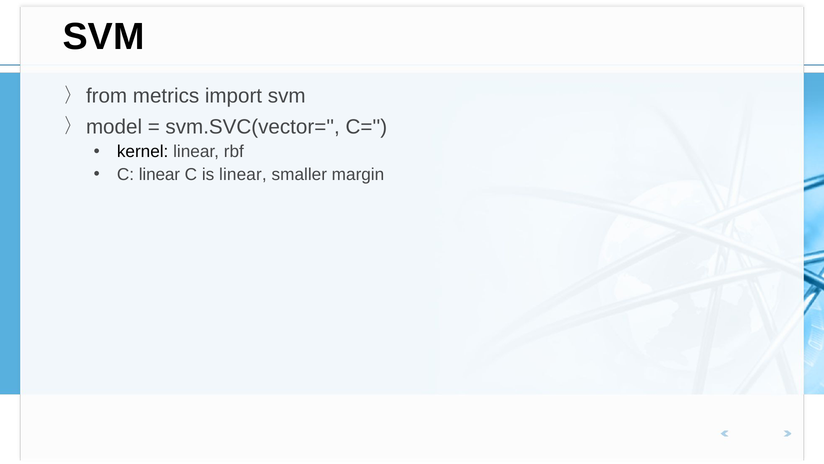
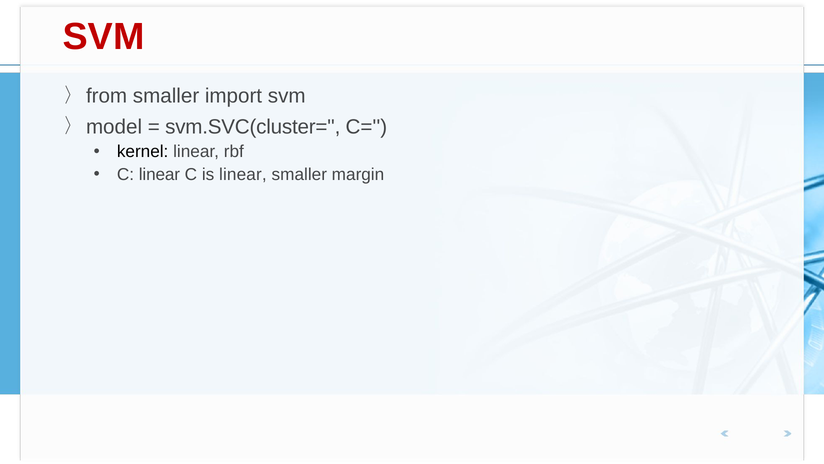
SVM at (104, 37) colour: black -> red
metrics at (166, 96): metrics -> smaller
svm.SVC(vector=: svm.SVC(vector= -> svm.SVC(cluster=
